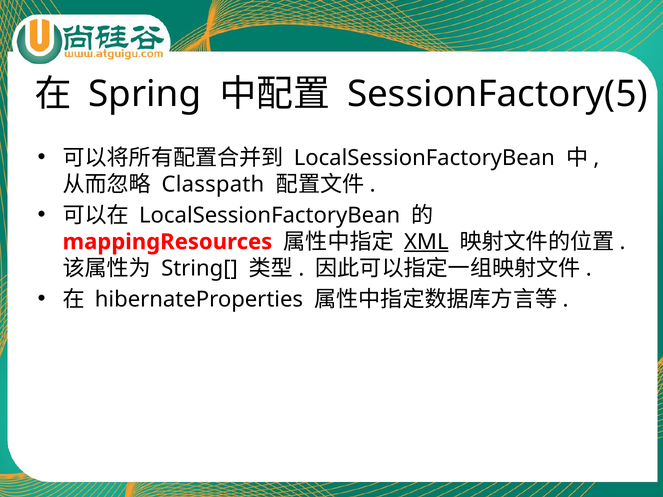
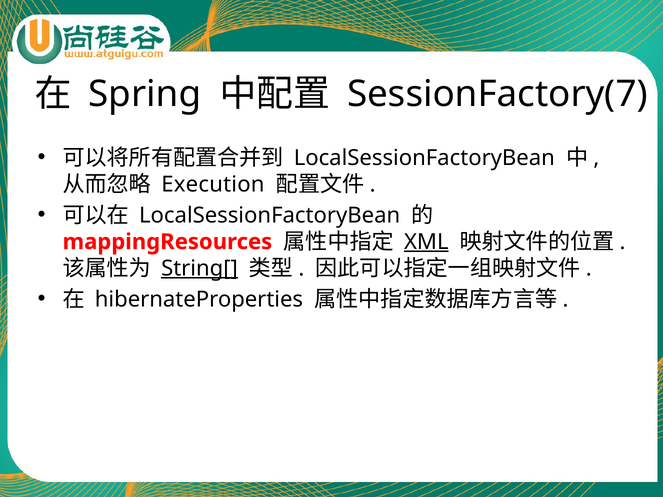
SessionFactory(5: SessionFactory(5 -> SessionFactory(7
Classpath: Classpath -> Execution
String[ underline: none -> present
